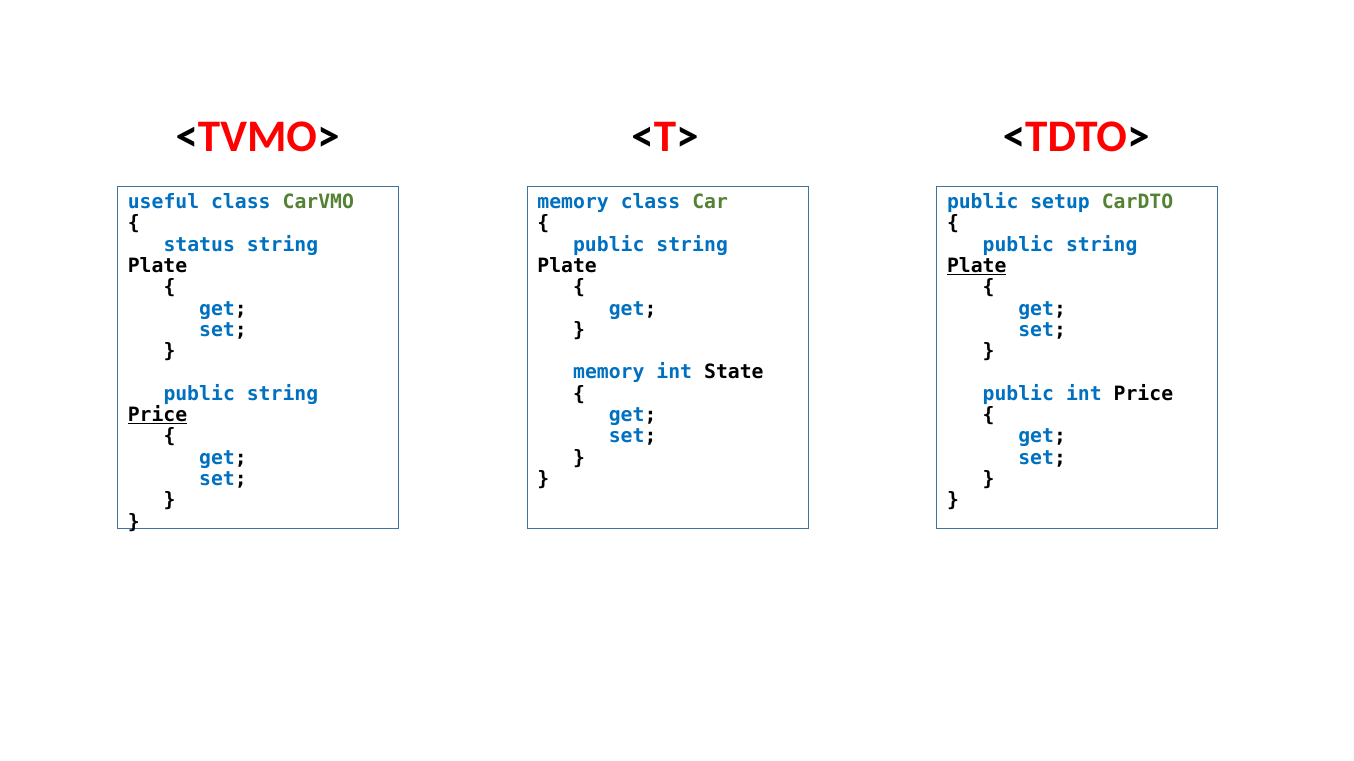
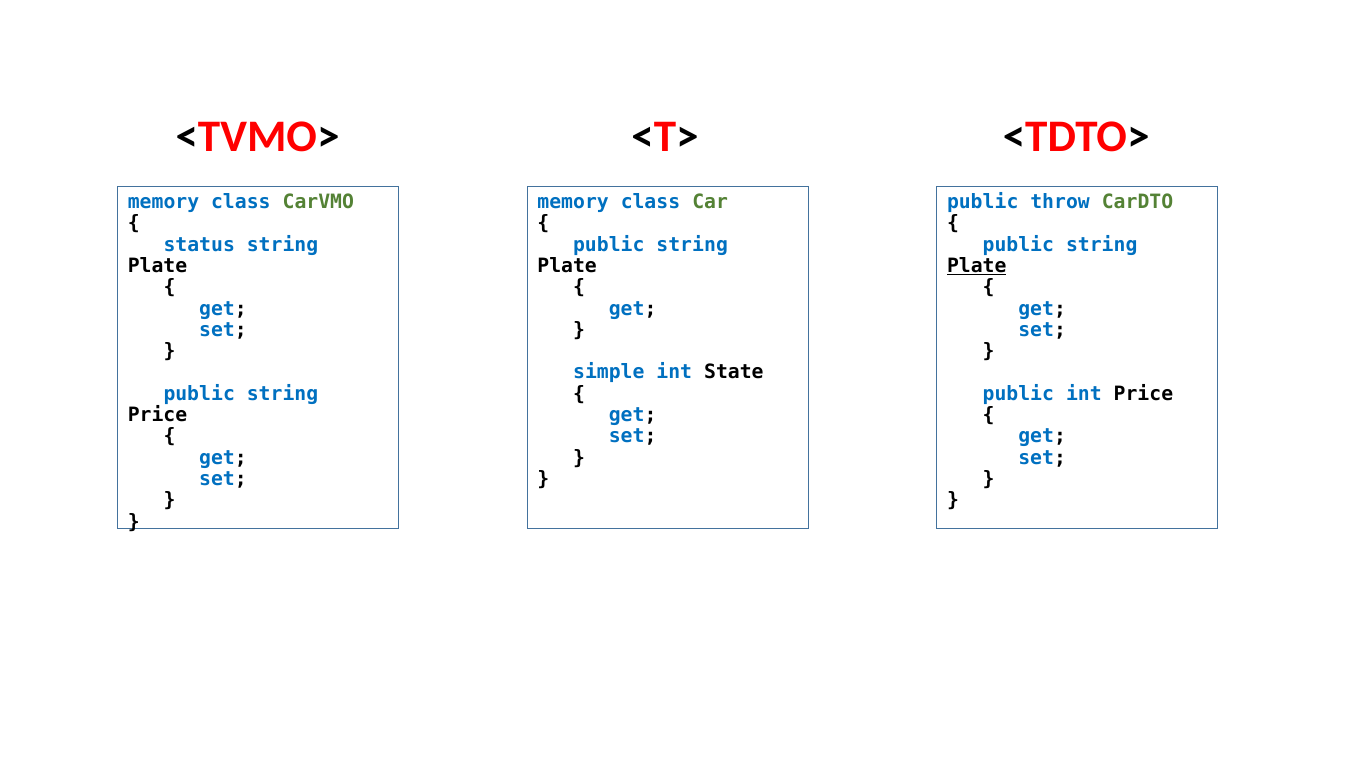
useful at (164, 202): useful -> memory
setup: setup -> throw
memory at (609, 373): memory -> simple
Price at (158, 415) underline: present -> none
